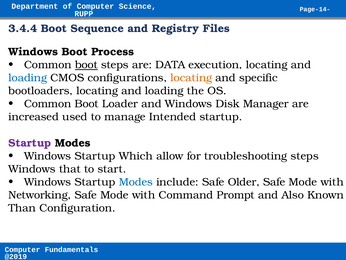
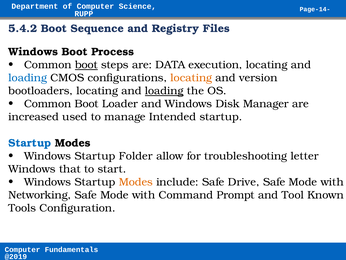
3.4.4: 3.4.4 -> 5.4.2
specific: specific -> version
loading at (164, 91) underline: none -> present
Startup at (30, 143) colour: purple -> blue
Which: Which -> Folder
troubleshooting steps: steps -> letter
Modes at (136, 182) colour: blue -> orange
Older: Older -> Drive
Also: Also -> Tool
Than: Than -> Tools
